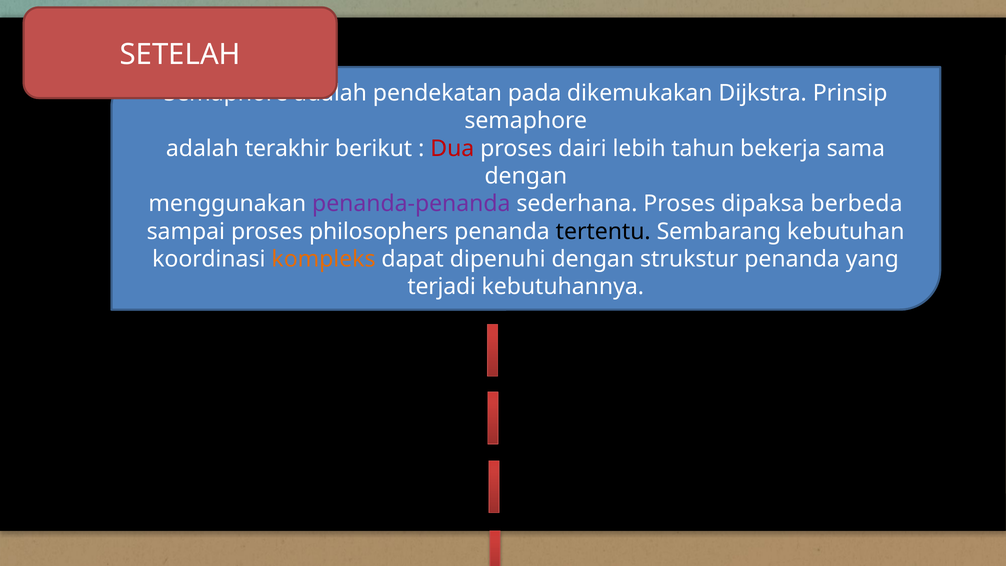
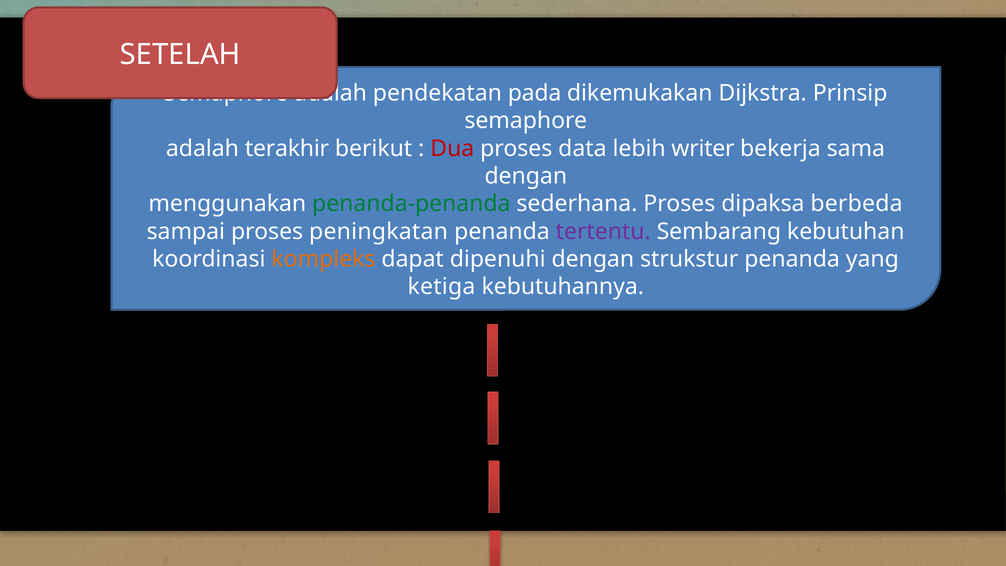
dairi: dairi -> data
tahun: tahun -> writer
penanda-penanda colour: purple -> green
philosophers: philosophers -> peningkatan
tertentu colour: black -> purple
terjadi: terjadi -> ketiga
